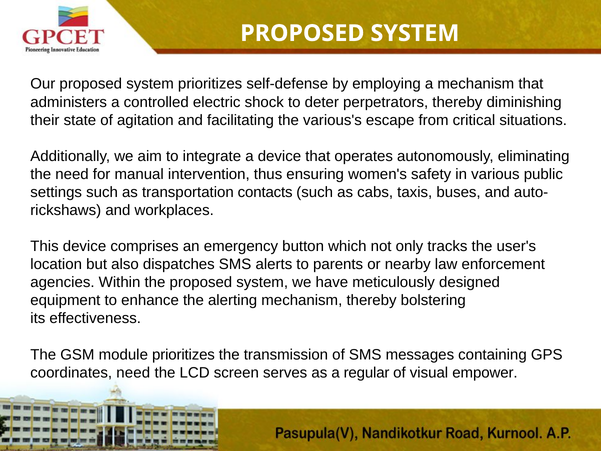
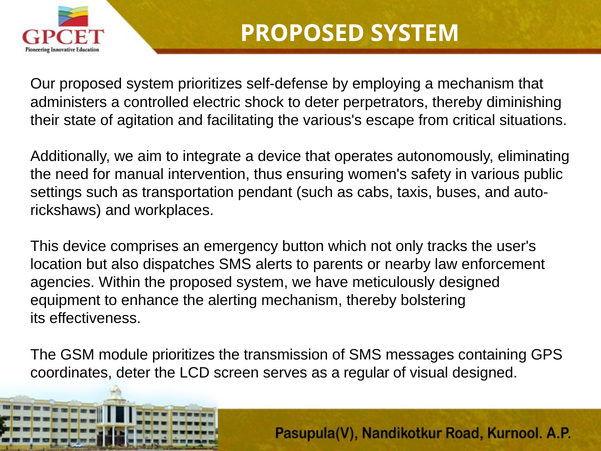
contacts: contacts -> pendant
coordinates need: need -> deter
visual empower: empower -> designed
